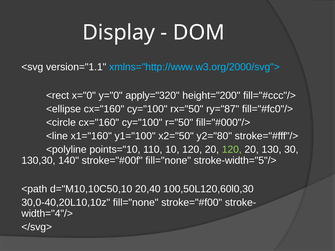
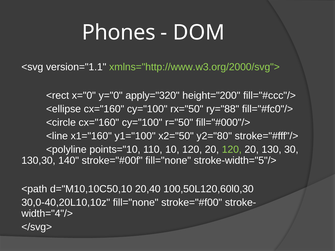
Display: Display -> Phones
xmlns="http://www.w3.org/2000/svg"> colour: light blue -> light green
ry="87: ry="87 -> ry="88
